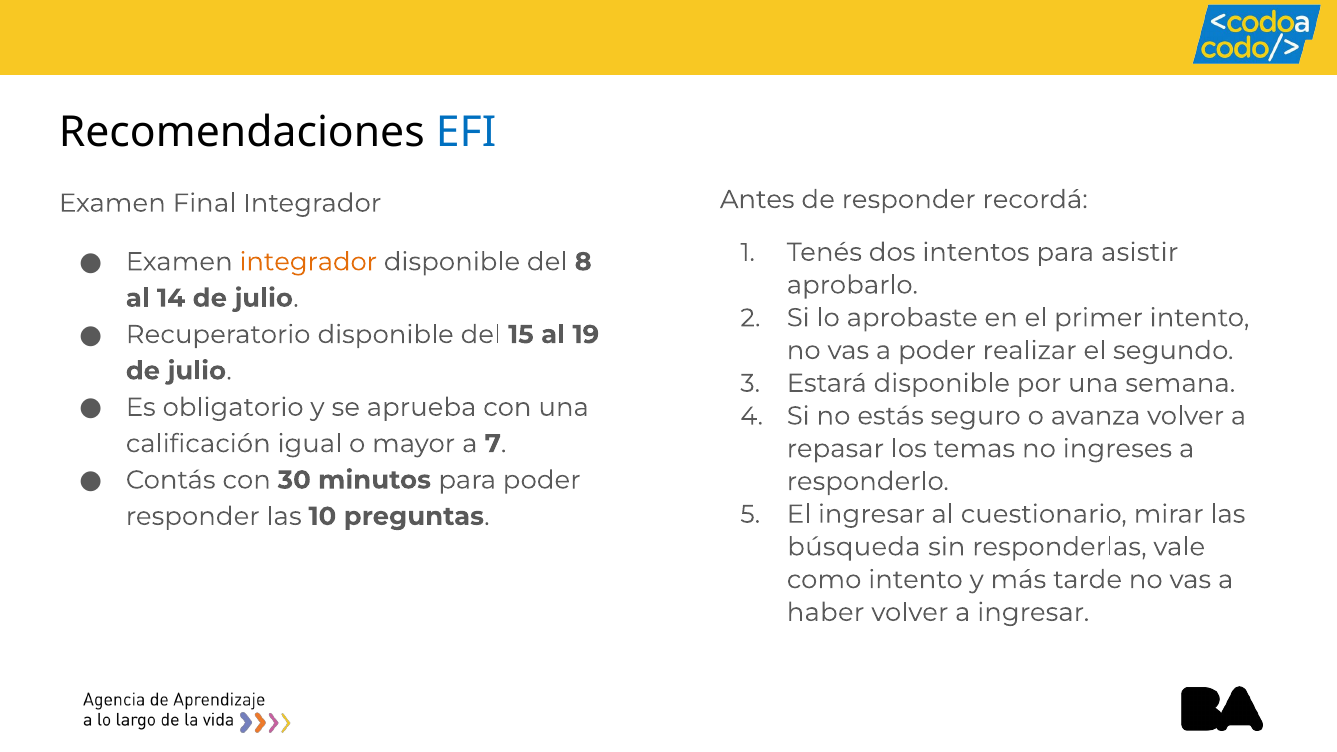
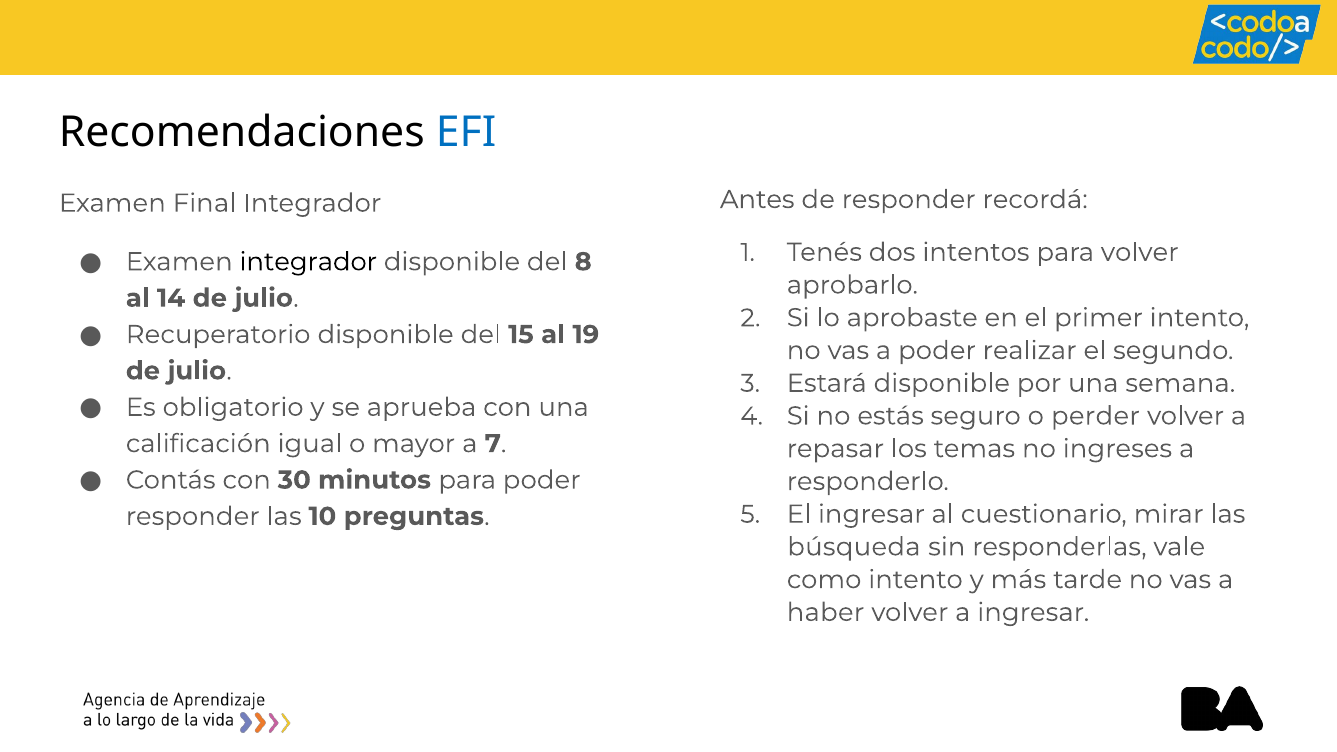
para asistir: asistir -> volver
integrador at (308, 262) colour: orange -> black
avanza: avanza -> perder
